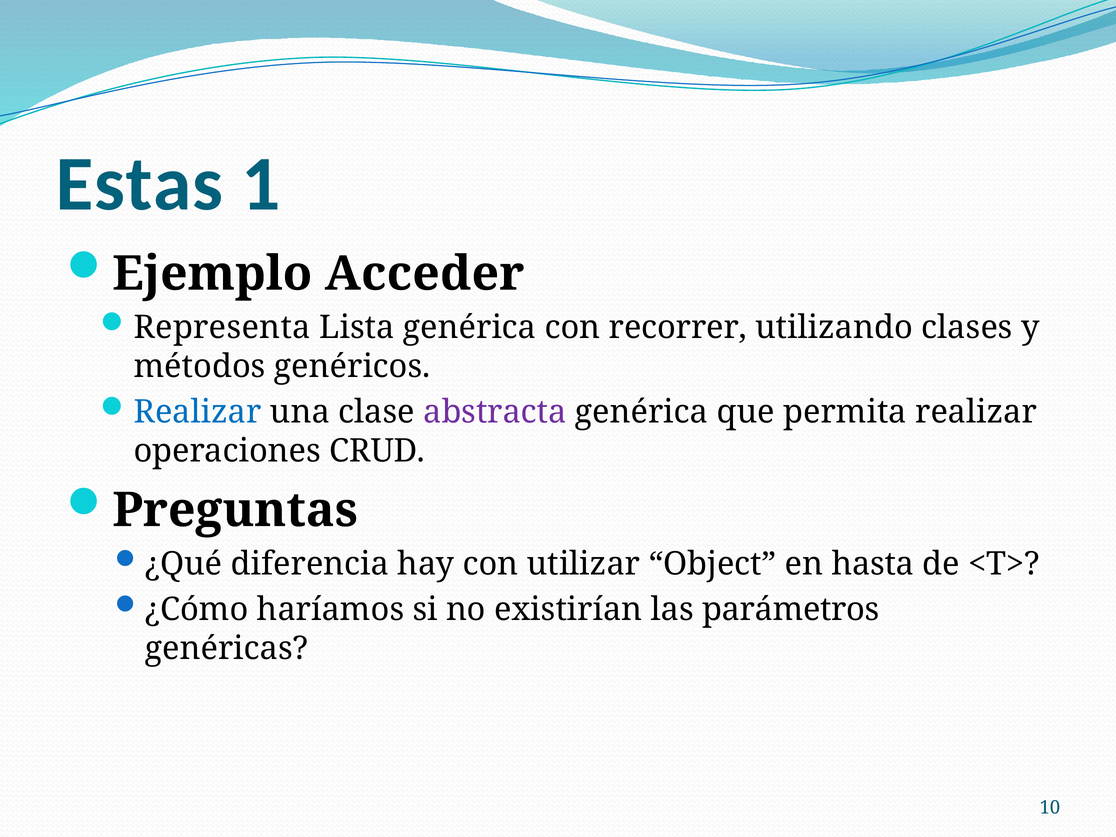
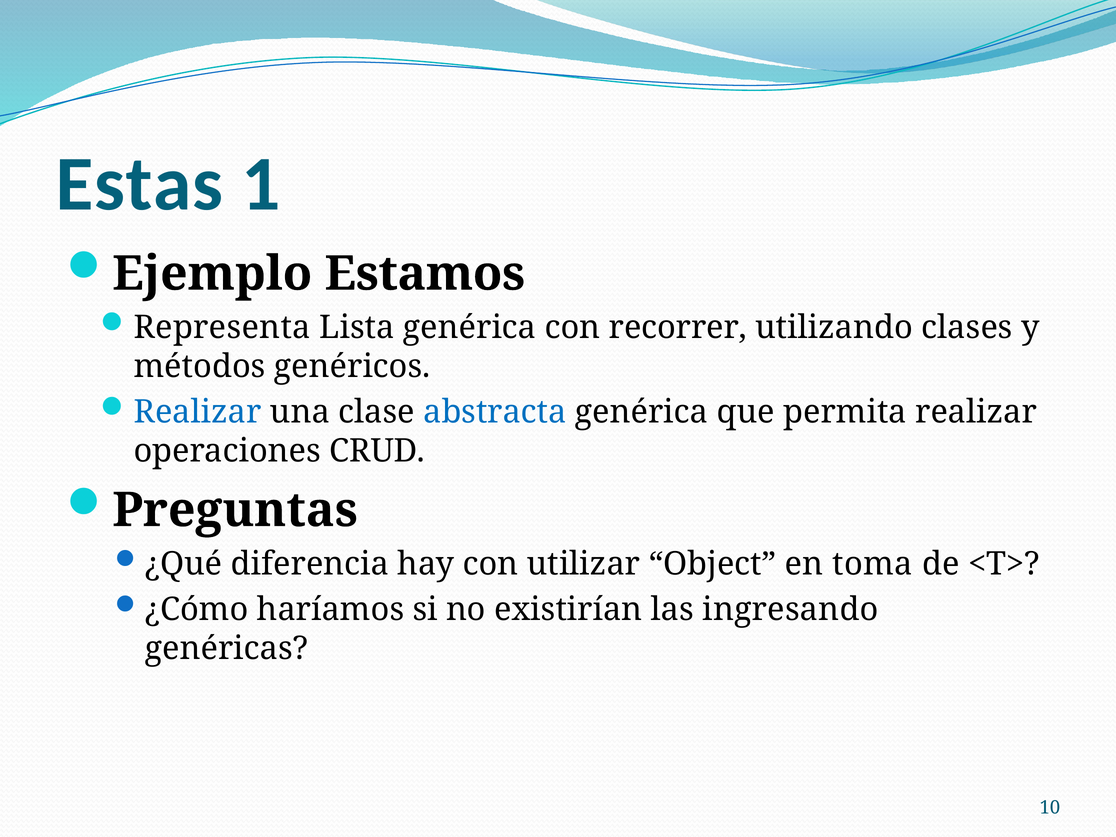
Acceder: Acceder -> Estamos
abstracta colour: purple -> blue
hasta: hasta -> toma
parámetros: parámetros -> ingresando
